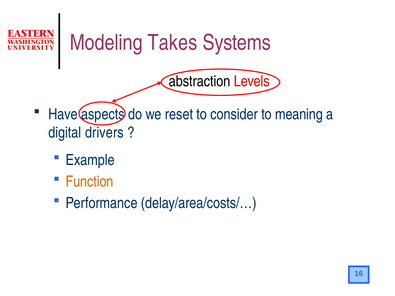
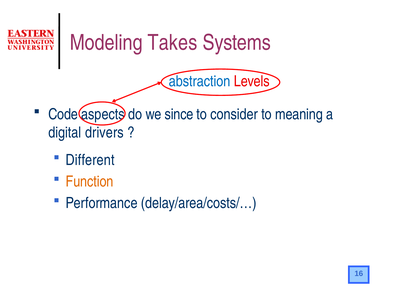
abstraction colour: black -> blue
Have: Have -> Code
reset: reset -> since
Example: Example -> Different
